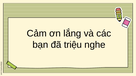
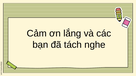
triệu: triệu -> tách
